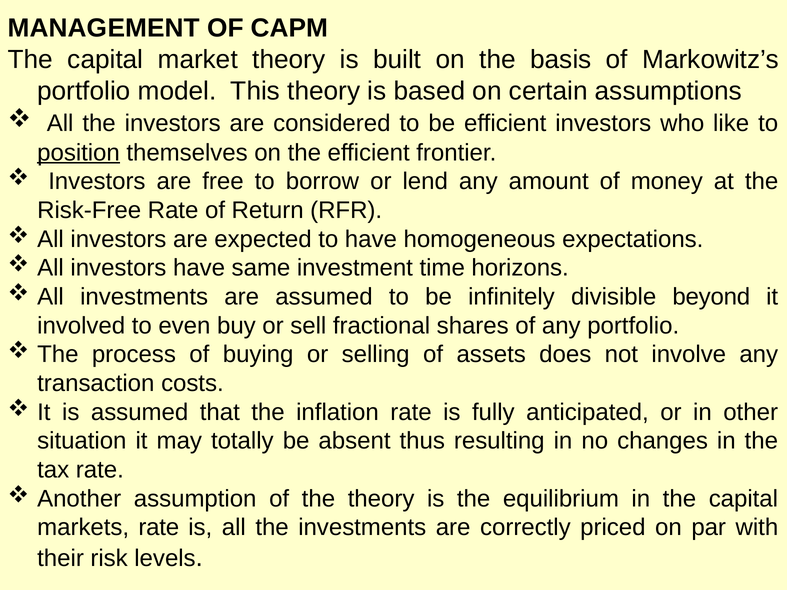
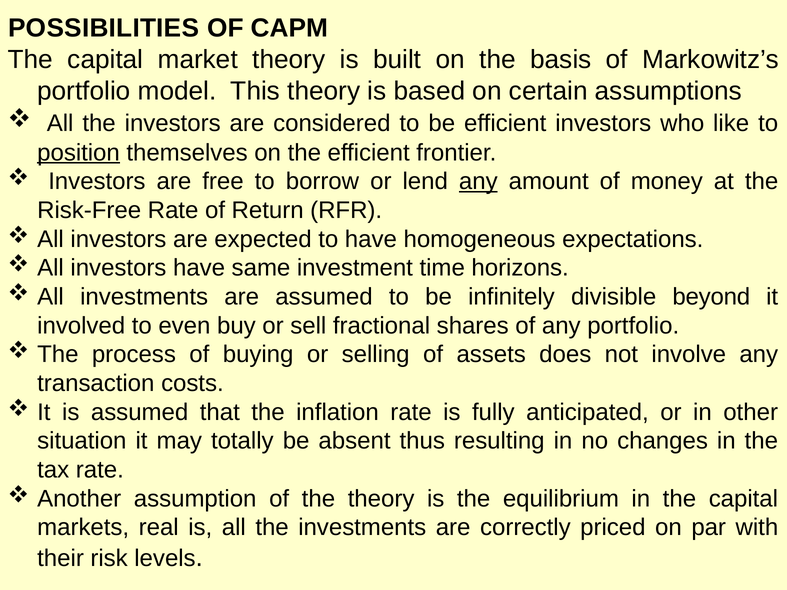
MANAGEMENT: MANAGEMENT -> POSSIBILITIES
any at (478, 182) underline: none -> present
markets rate: rate -> real
